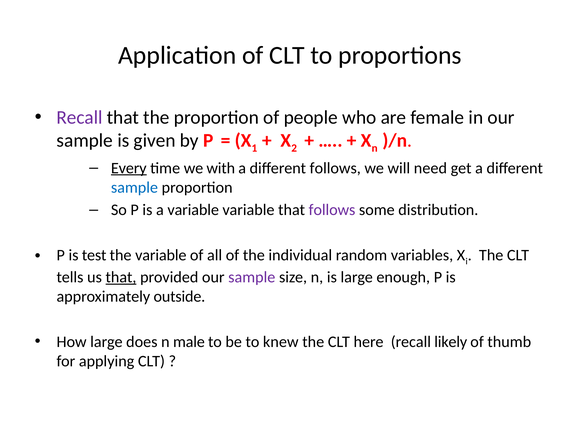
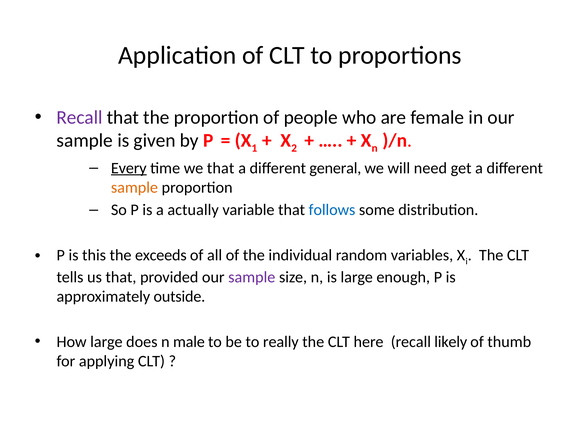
we with: with -> that
different follows: follows -> general
sample at (134, 187) colour: blue -> orange
a variable: variable -> actually
follows at (332, 210) colour: purple -> blue
test: test -> this
the variable: variable -> exceeds
that at (121, 277) underline: present -> none
knew: knew -> really
